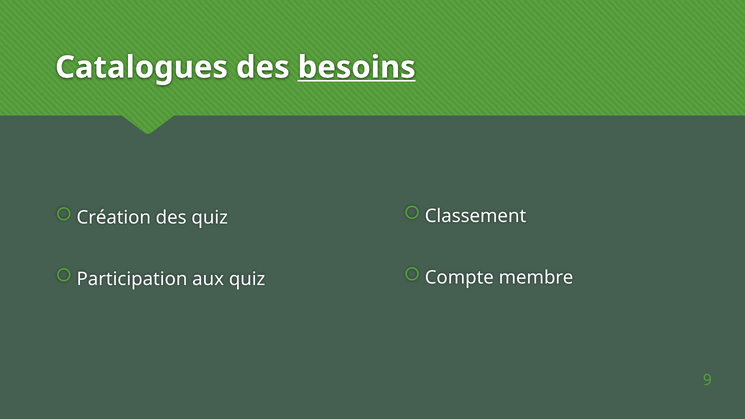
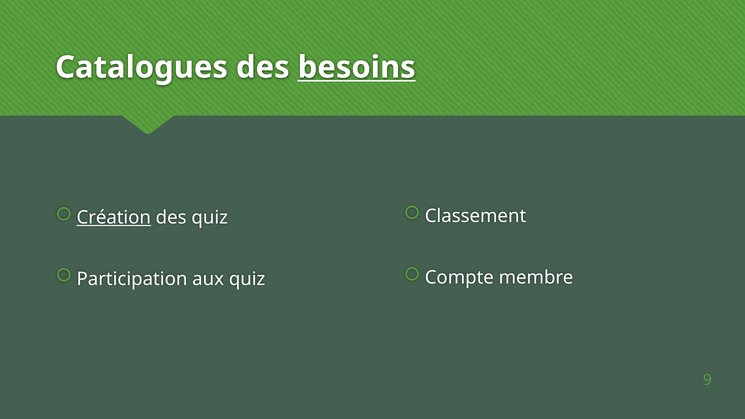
Création underline: none -> present
